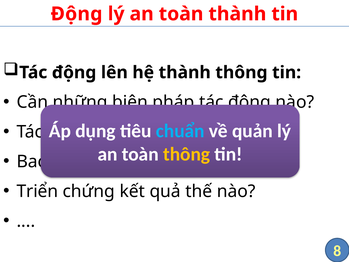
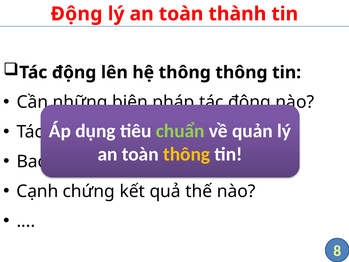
hệ thành: thành -> thông
chuẩn colour: light blue -> light green
Triển: Triển -> Cạnh
